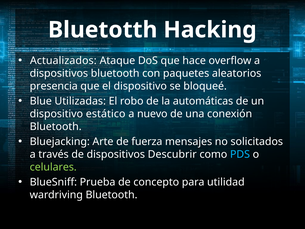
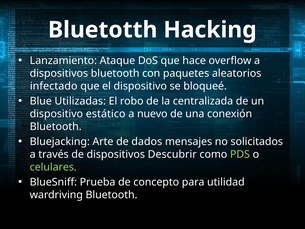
Actualizados: Actualizados -> Lanzamiento
presencia: presencia -> infectado
automáticas: automáticas -> centralizada
fuerza: fuerza -> dados
PDS colour: light blue -> light green
